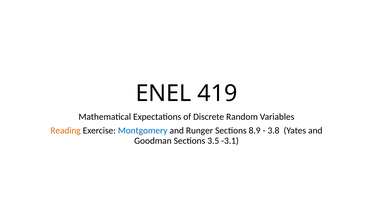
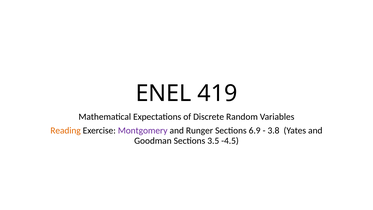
Montgomery colour: blue -> purple
8.9: 8.9 -> 6.9
-3.1: -3.1 -> -4.5
